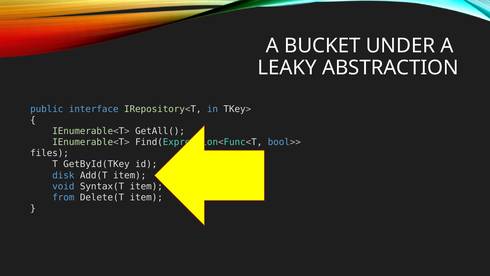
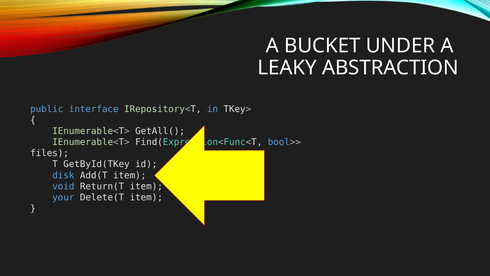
Syntax(T: Syntax(T -> Return(T
from: from -> your
